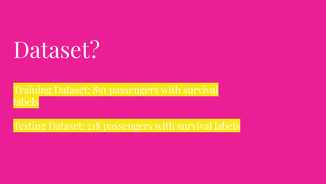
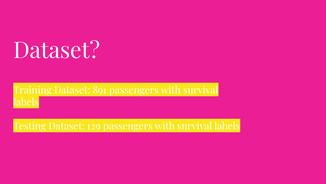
218: 218 -> 129
